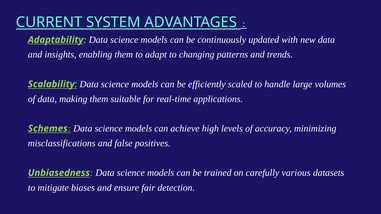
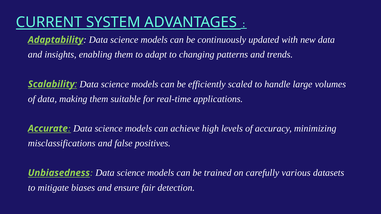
Schemes: Schemes -> Accurate
